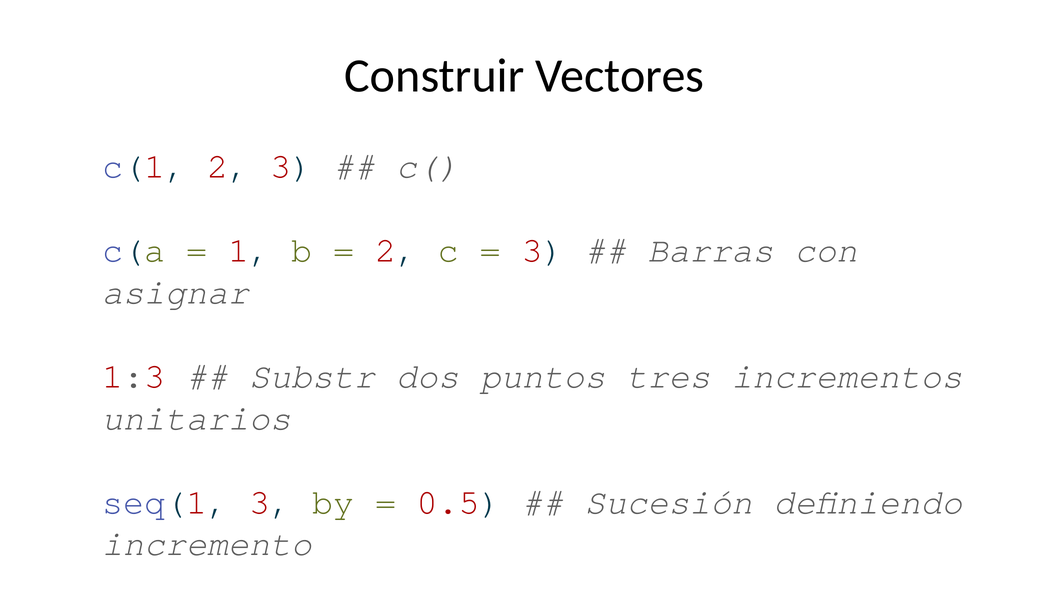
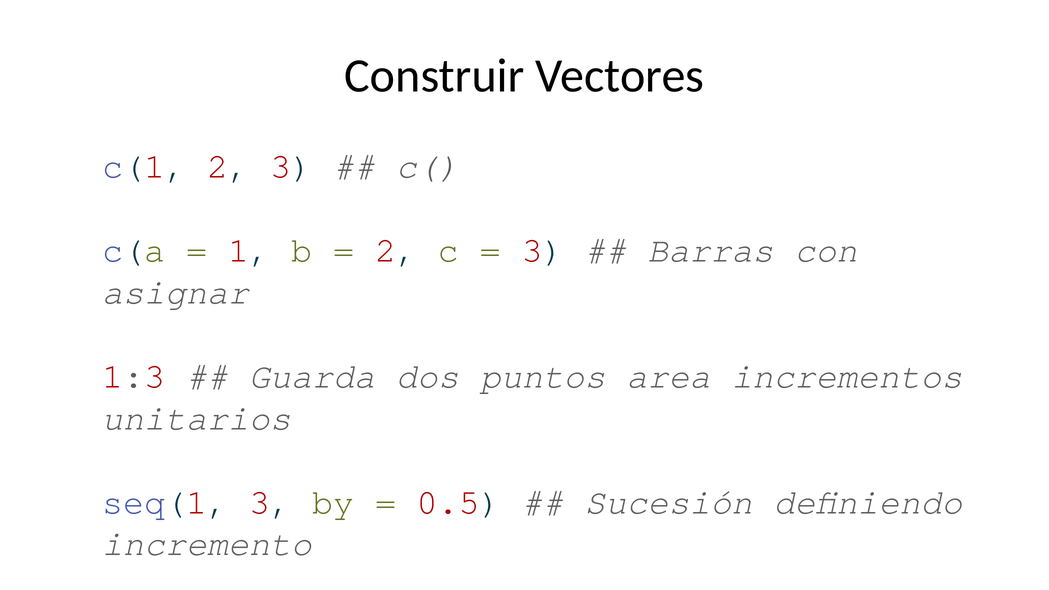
Substr: Substr -> Guarda
tres: tres -> area
